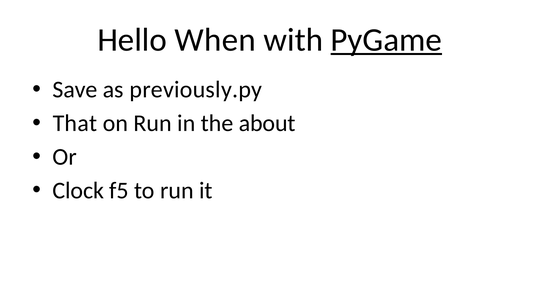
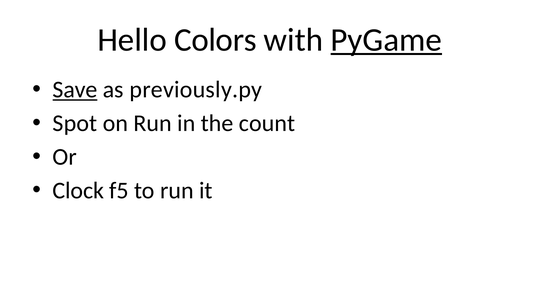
When: When -> Colors
Save underline: none -> present
That: That -> Spot
about: about -> count
